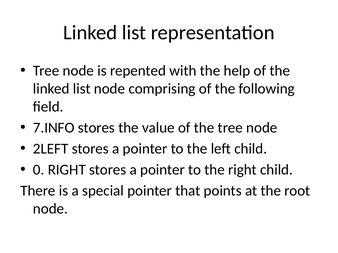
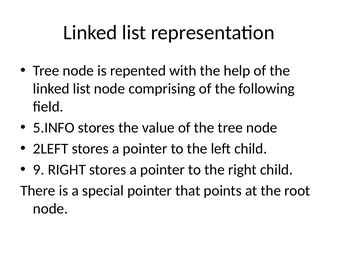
7.INFO: 7.INFO -> 5.INFO
0: 0 -> 9
